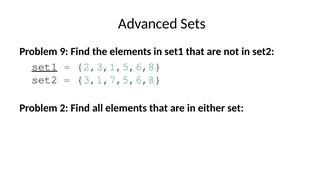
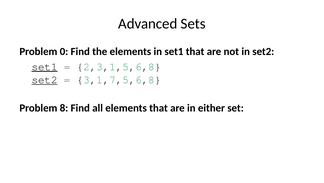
9: 9 -> 0
set2 at (45, 79) underline: none -> present
2: 2 -> 8
